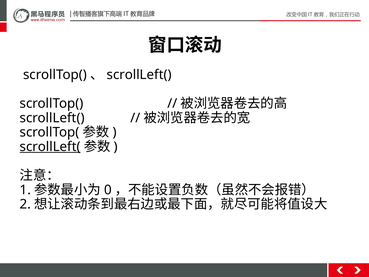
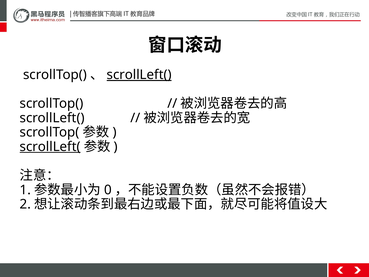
scrollLeft( at (139, 75) underline: none -> present
